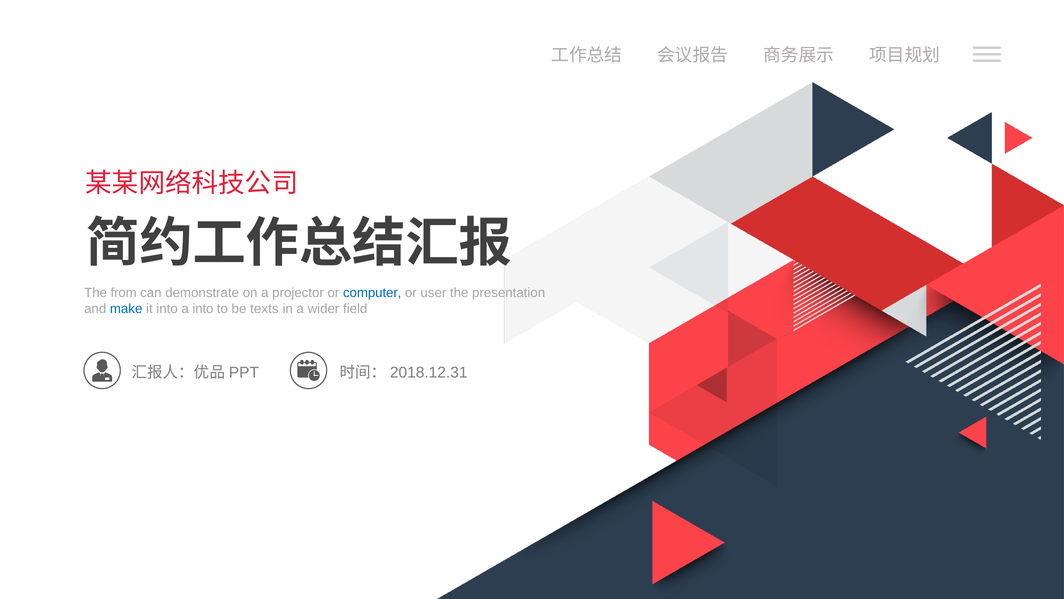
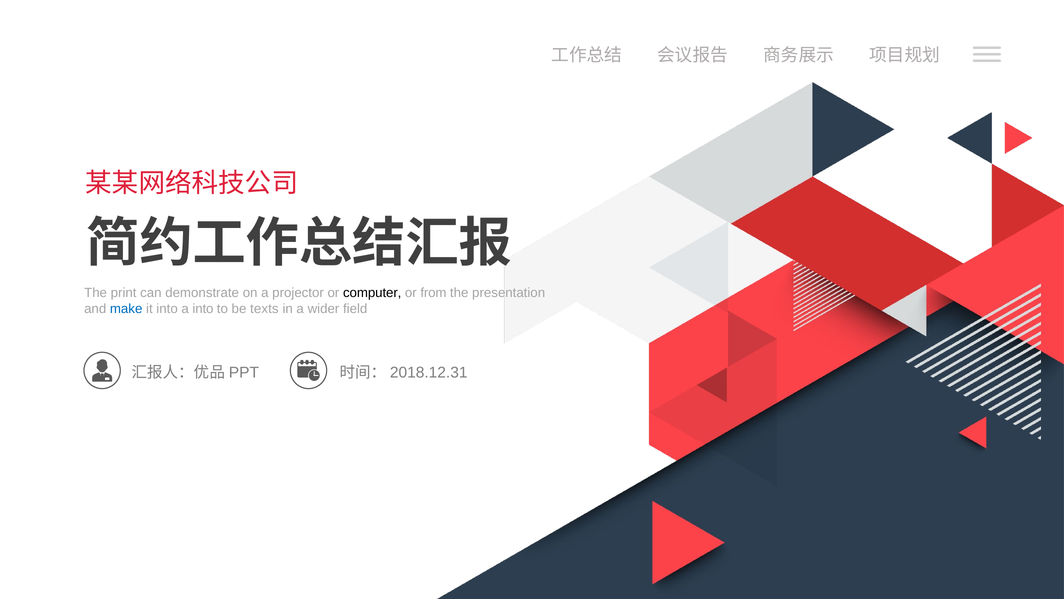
from: from -> print
computer colour: blue -> black
user: user -> from
